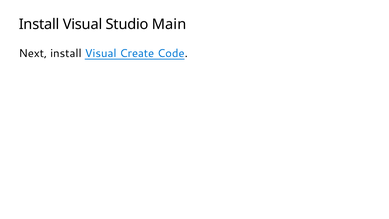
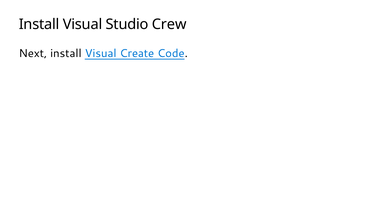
Main: Main -> Crew
